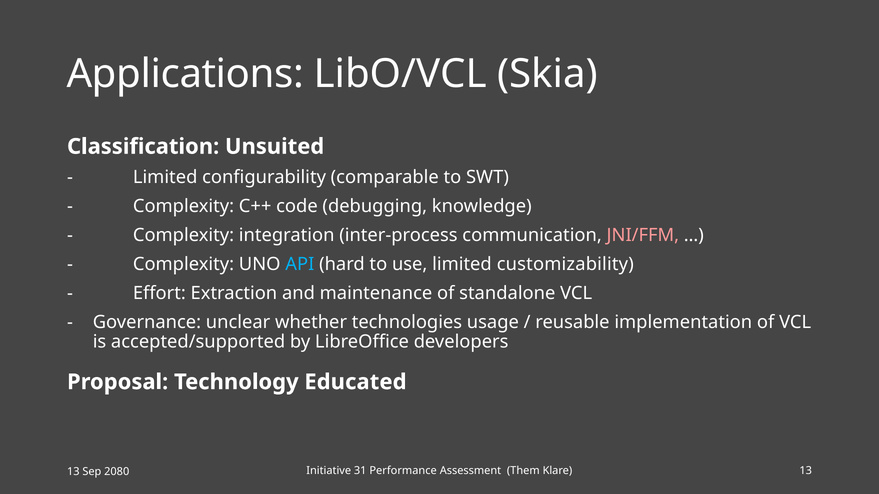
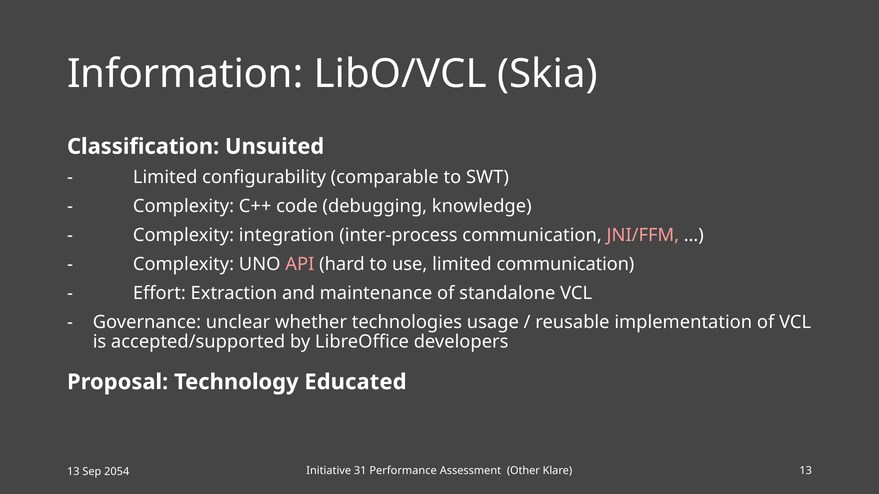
Applications: Applications -> Information
API colour: light blue -> pink
limited customizability: customizability -> communication
Them: Them -> Other
2080: 2080 -> 2054
